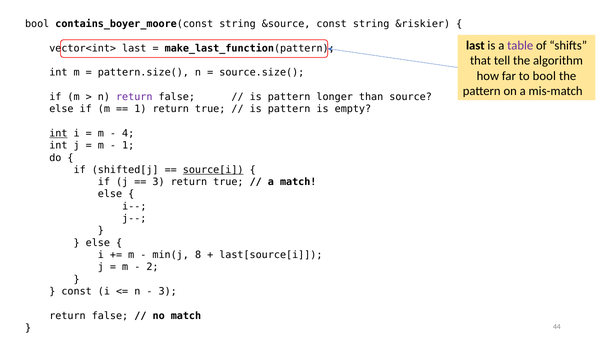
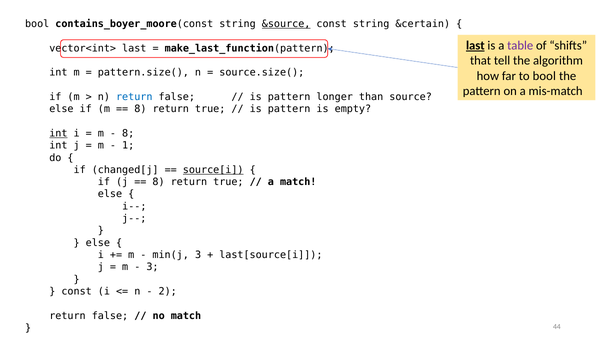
&source underline: none -> present
&riskier: &riskier -> &certain
last at (475, 46) underline: none -> present
return at (134, 97) colour: purple -> blue
1 at (140, 109): 1 -> 8
4 at (128, 133): 4 -> 8
shifted[j: shifted[j -> changed[j
3 at (159, 182): 3 -> 8
min(j 8: 8 -> 3
2 at (152, 267): 2 -> 3
3 at (168, 291): 3 -> 2
